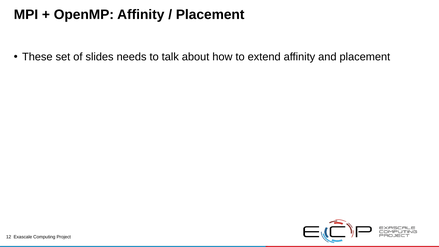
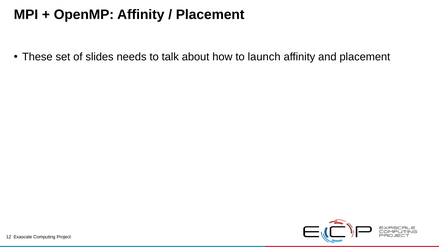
extend: extend -> launch
